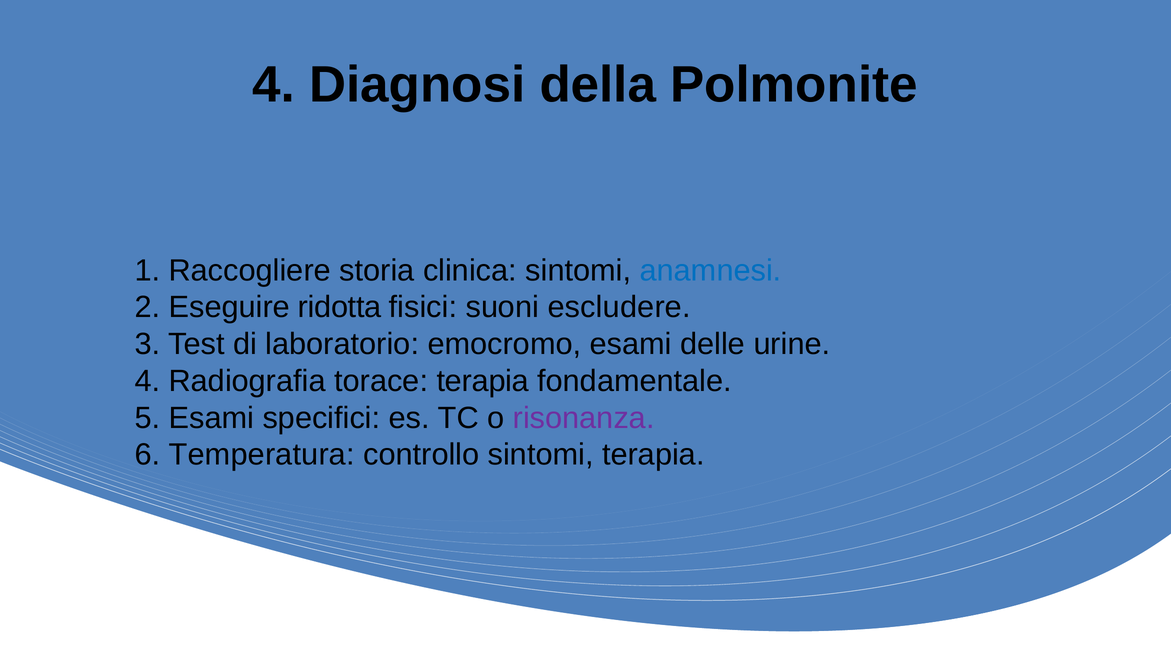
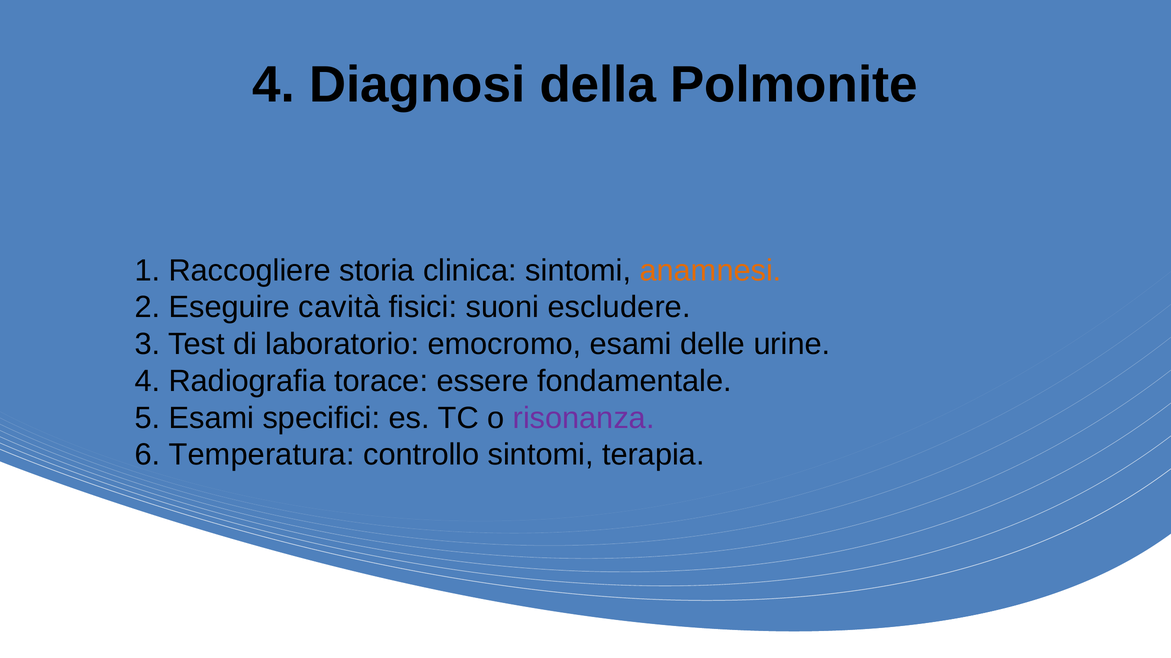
anamnesi colour: blue -> orange
ridotta: ridotta -> cavità
torace terapia: terapia -> essere
